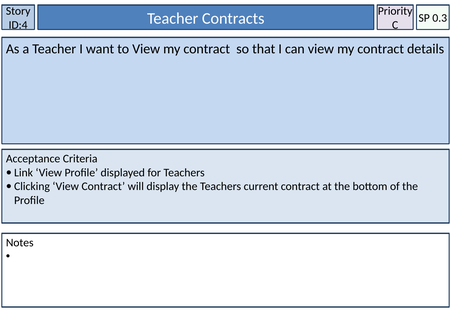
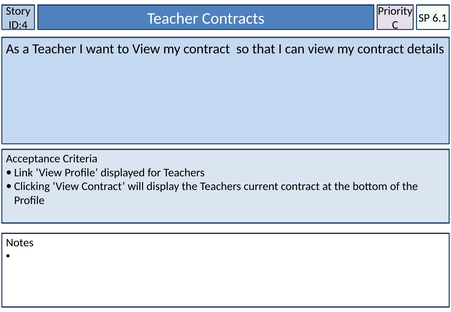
0.3: 0.3 -> 6.1
